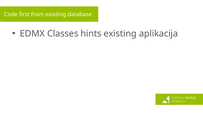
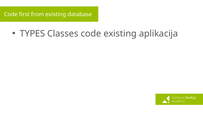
EDMX: EDMX -> TYPES
Classes hints: hints -> code
